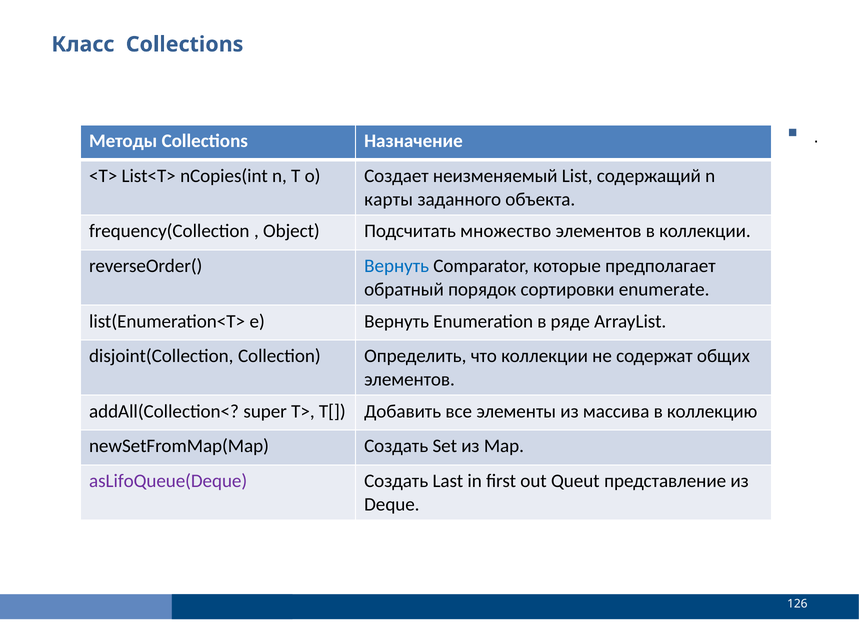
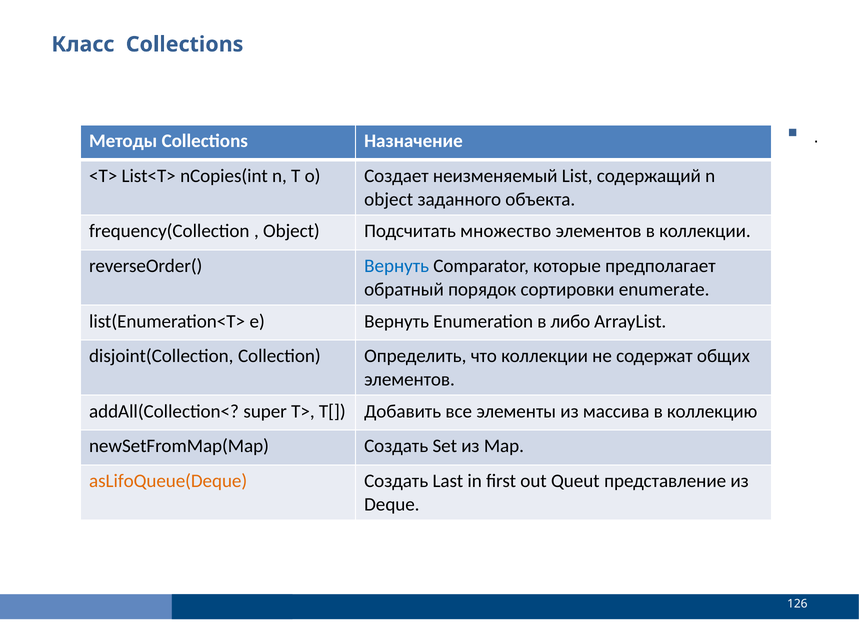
карты at (389, 199): карты -> object
ряде: ряде -> либо
asLifoQueue(Deque colour: purple -> orange
